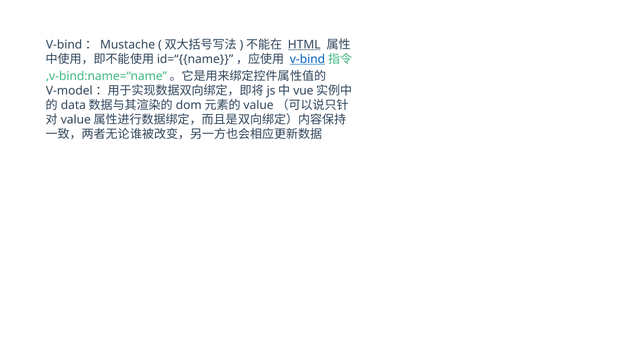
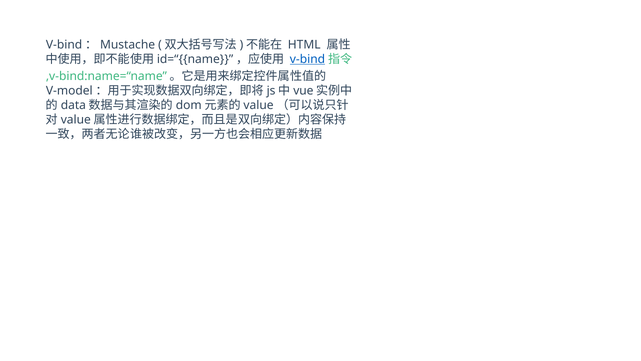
HTML underline: present -> none
